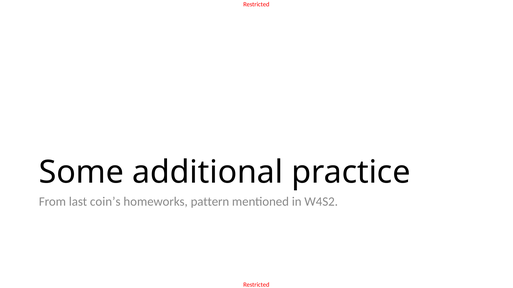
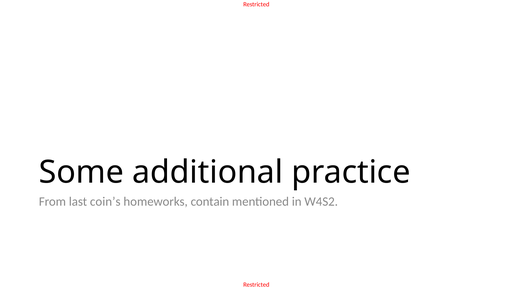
pattern: pattern -> contain
